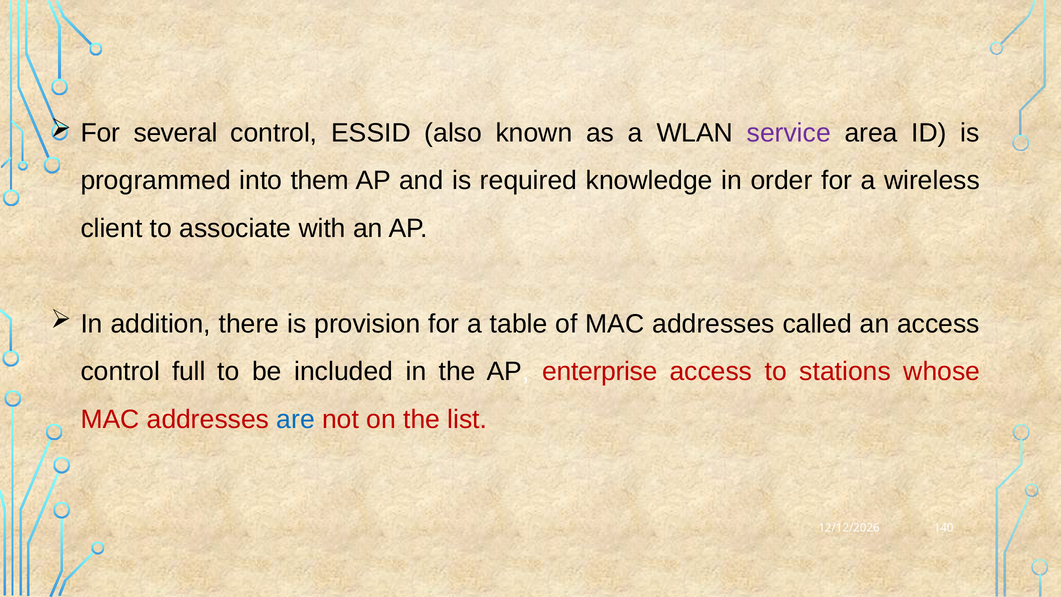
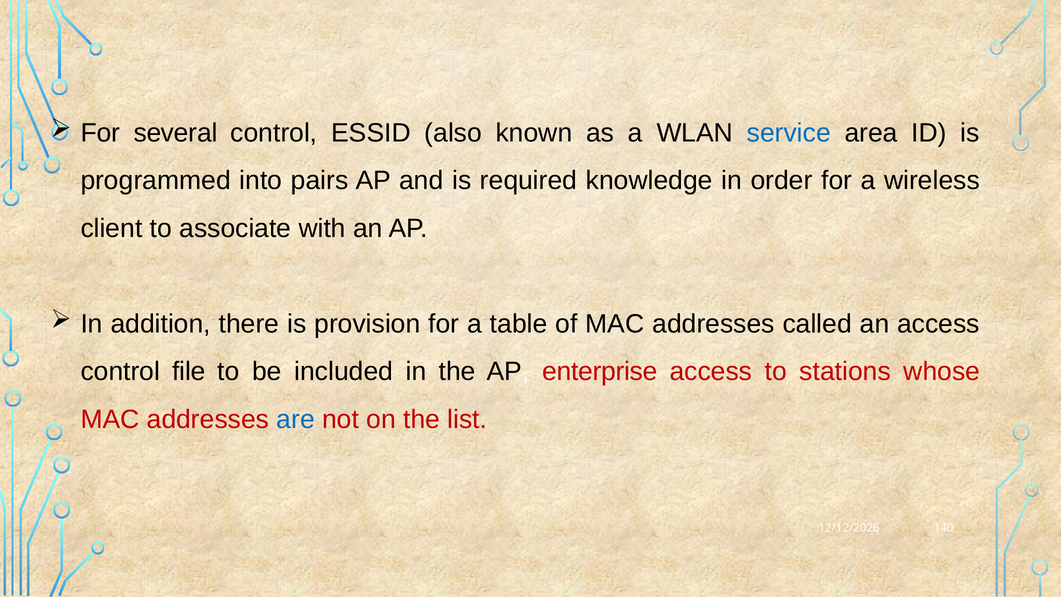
service colour: purple -> blue
them: them -> pairs
full: full -> file
